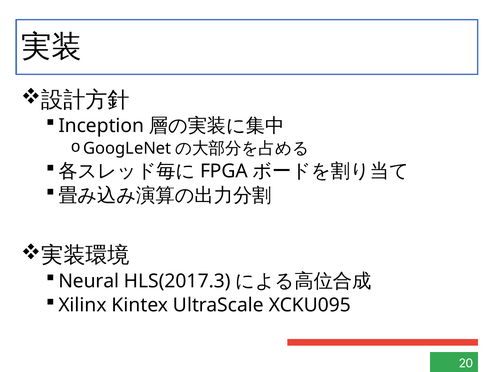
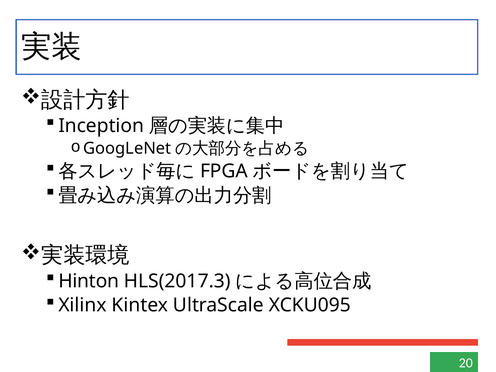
Neural: Neural -> Hinton
